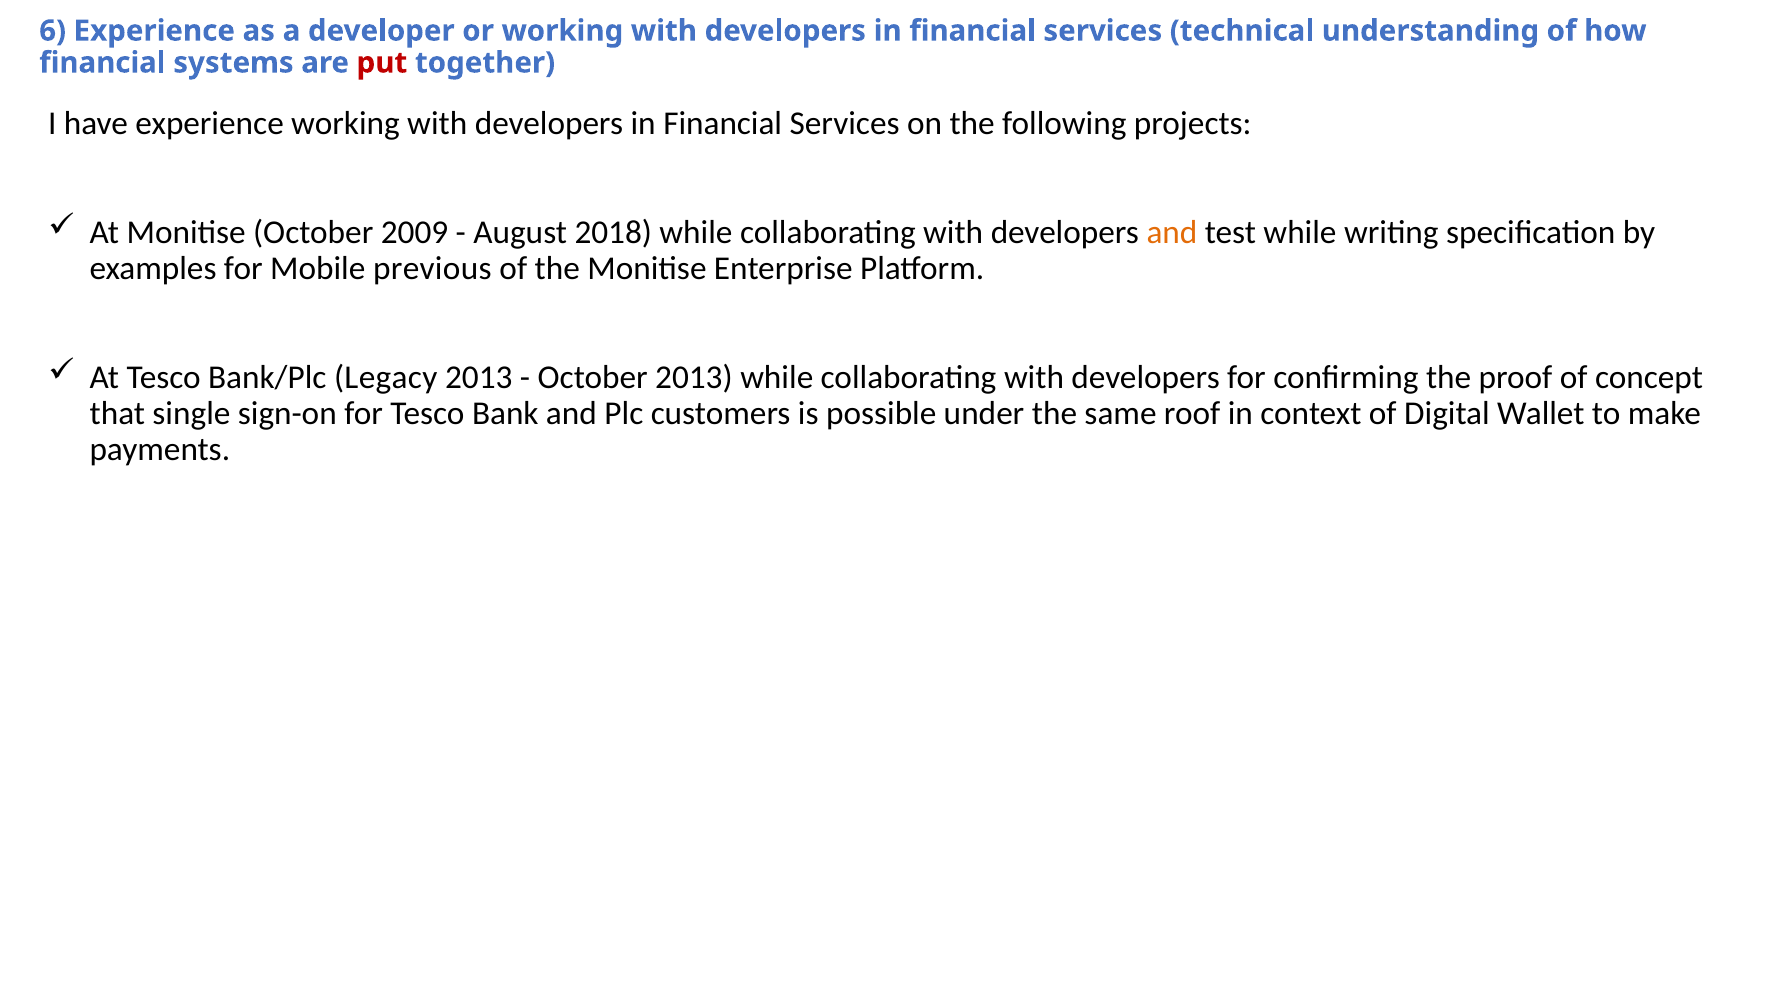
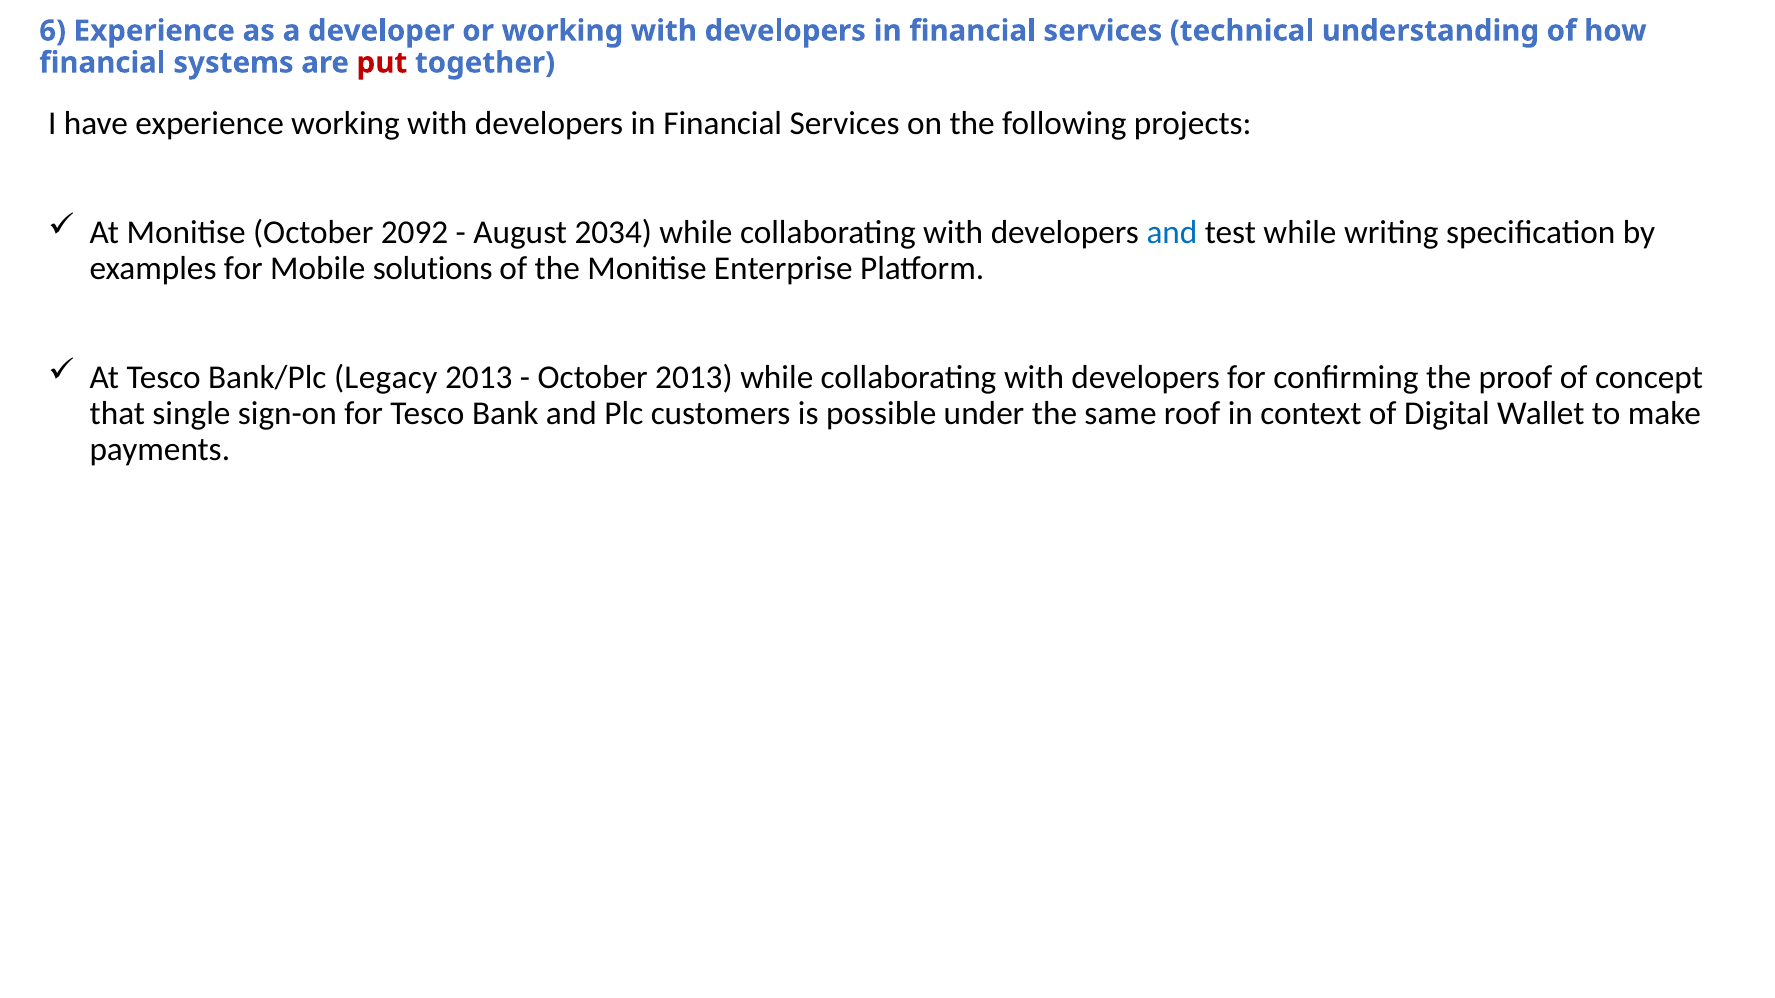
2009: 2009 -> 2092
2018: 2018 -> 2034
and at (1172, 233) colour: orange -> blue
previous: previous -> solutions
